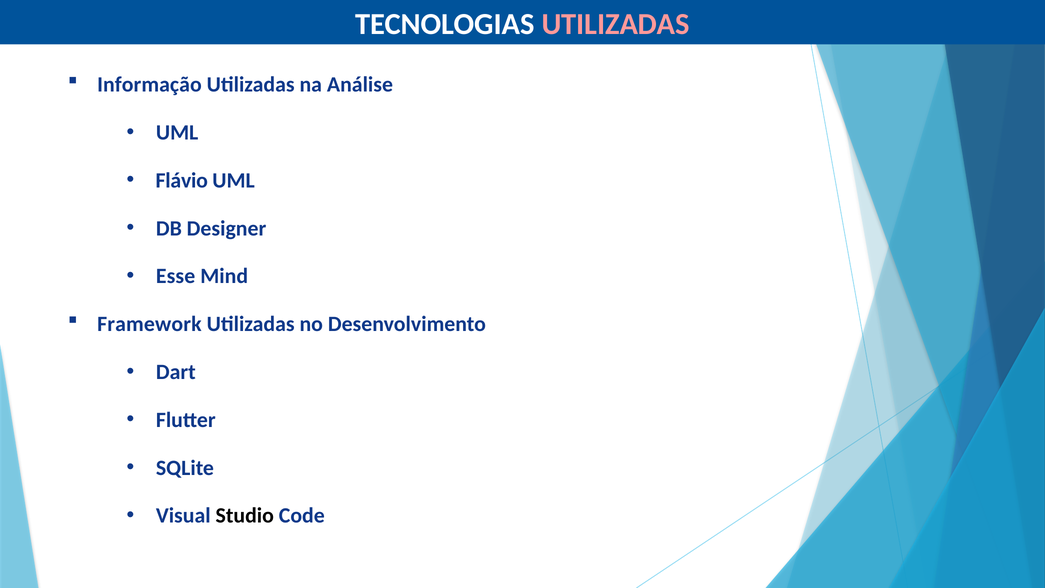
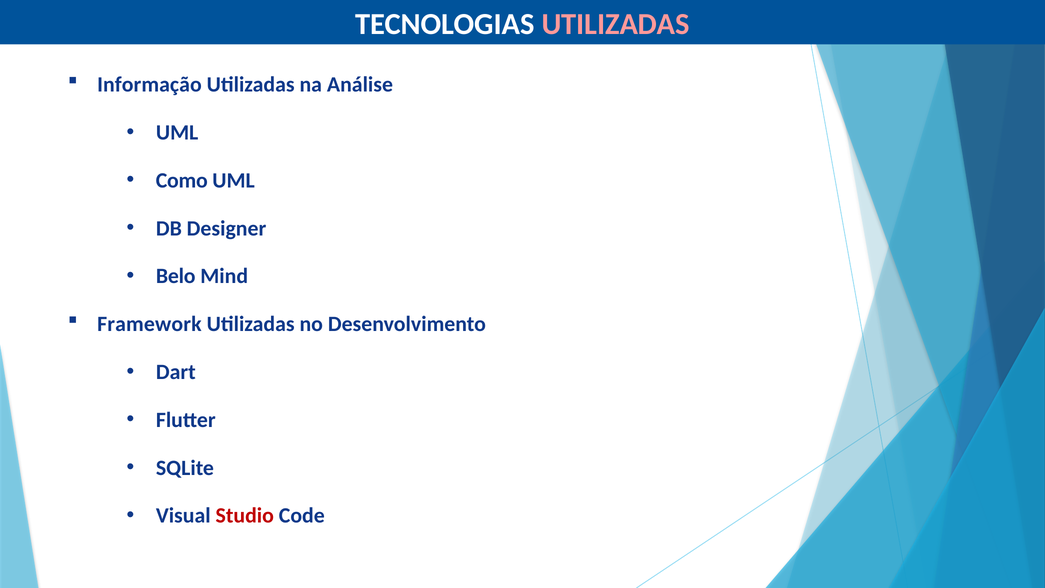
Flávio: Flávio -> Como
Esse: Esse -> Belo
Studio colour: black -> red
